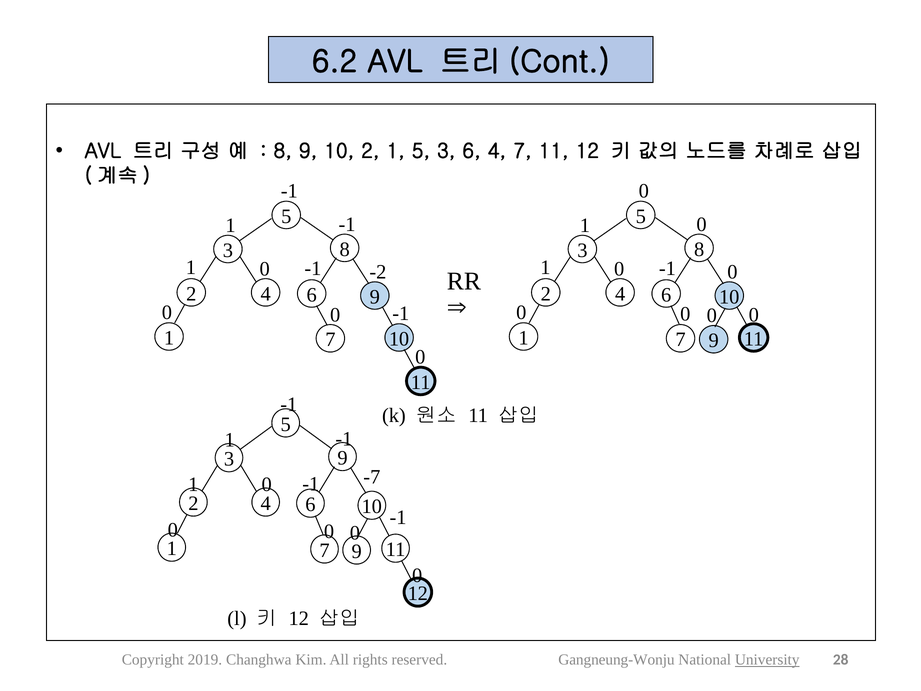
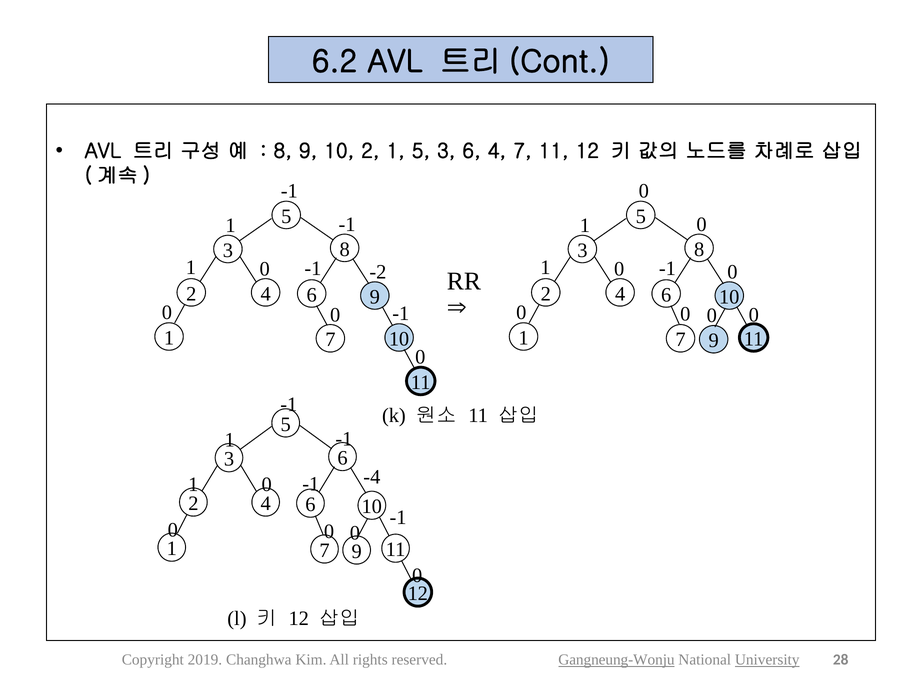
9 at (343, 458): 9 -> 6
-7: -7 -> -4
Gangneung-Wonju underline: none -> present
